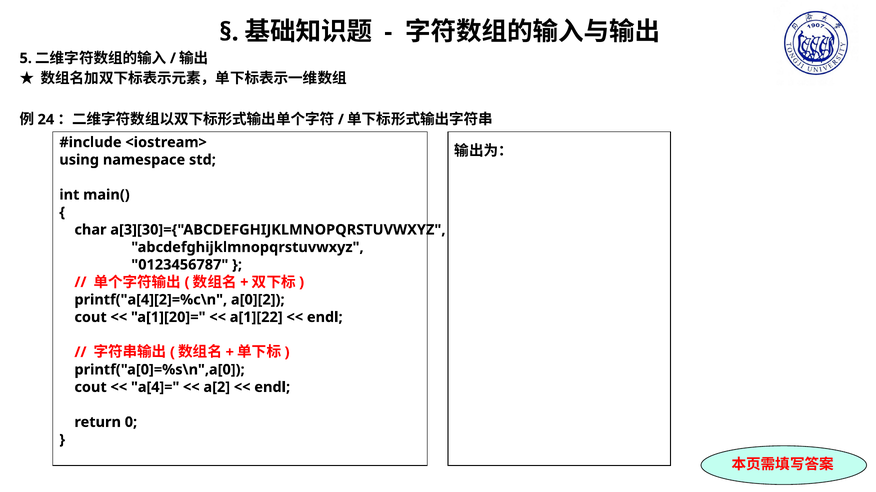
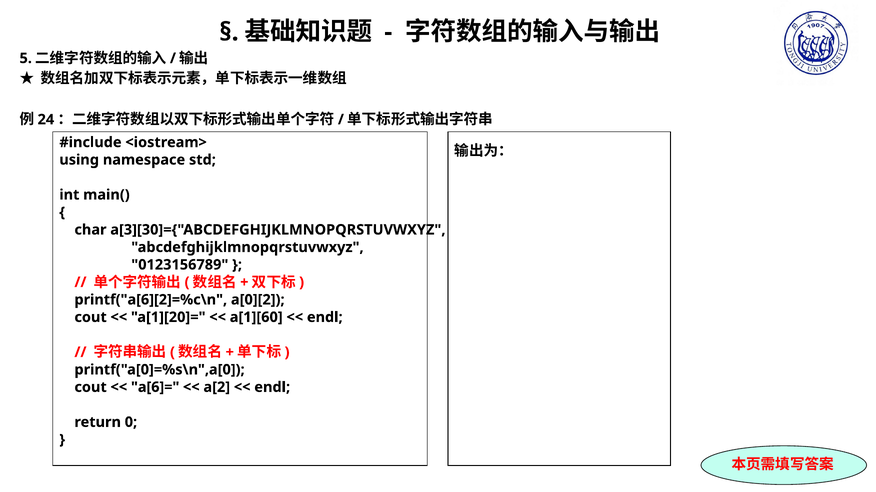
0123456787: 0123456787 -> 0123156789
printf("a[4][2]=%c\n: printf("a[4][2]=%c\n -> printf("a[6][2]=%c\n
a[1][22: a[1][22 -> a[1][60
a[4]=: a[4]= -> a[6]=
